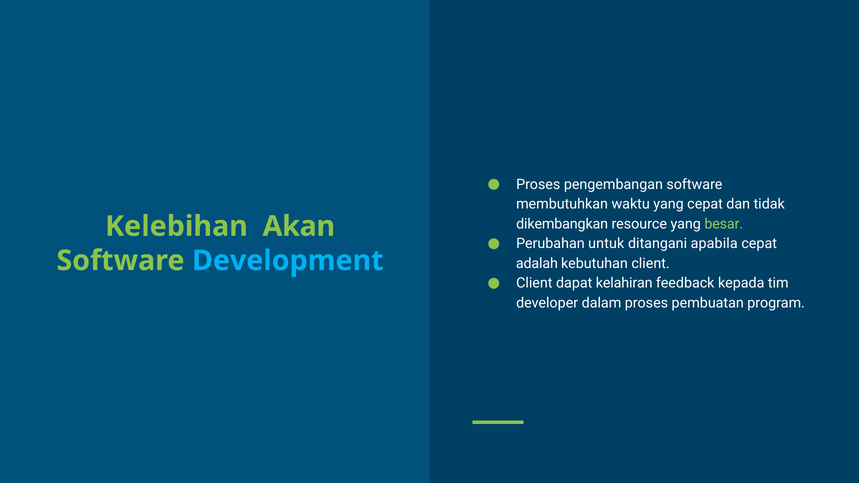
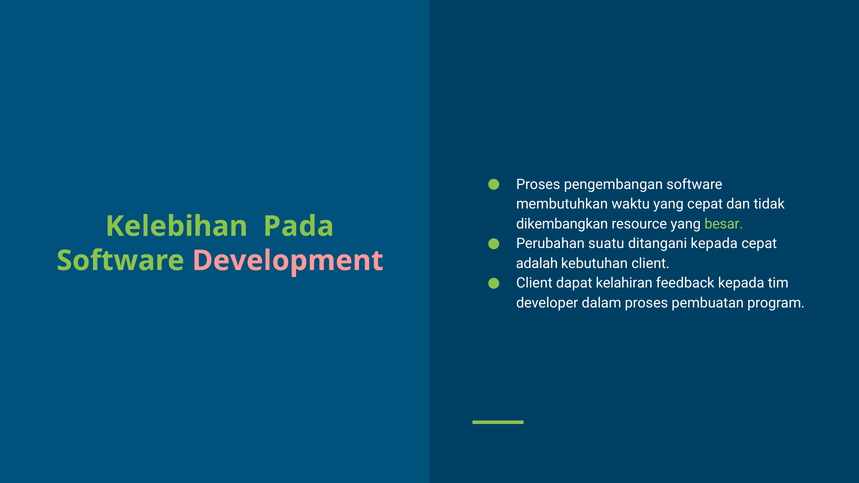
Akan: Akan -> Pada
untuk: untuk -> suatu
ditangani apabila: apabila -> kepada
Development colour: light blue -> pink
